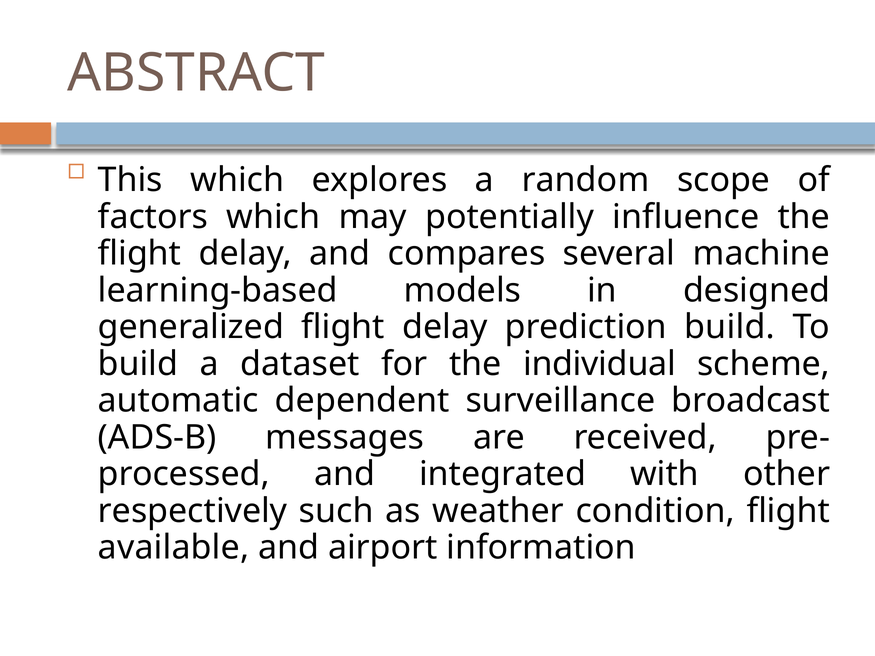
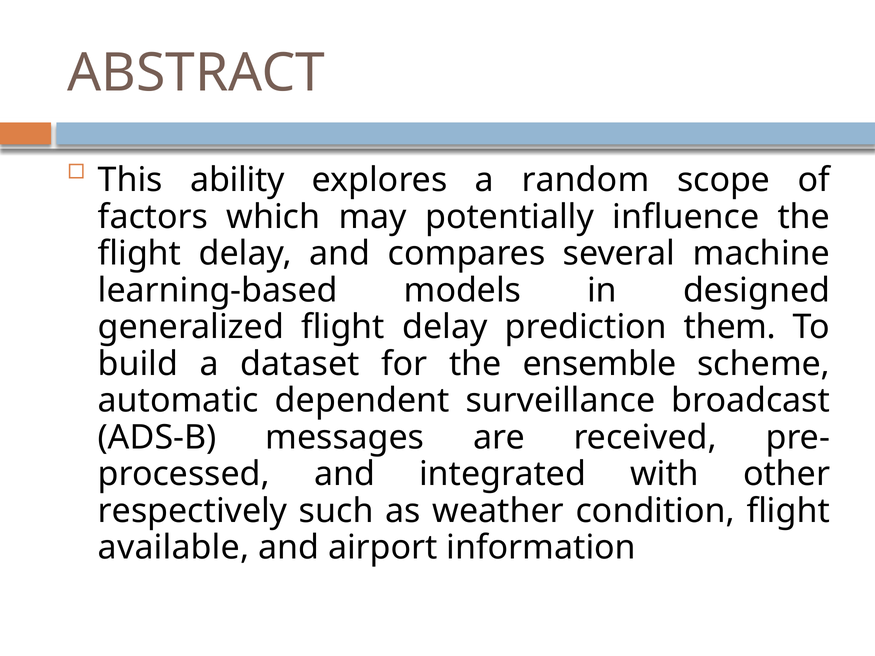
This which: which -> ability
prediction build: build -> them
individual: individual -> ensemble
